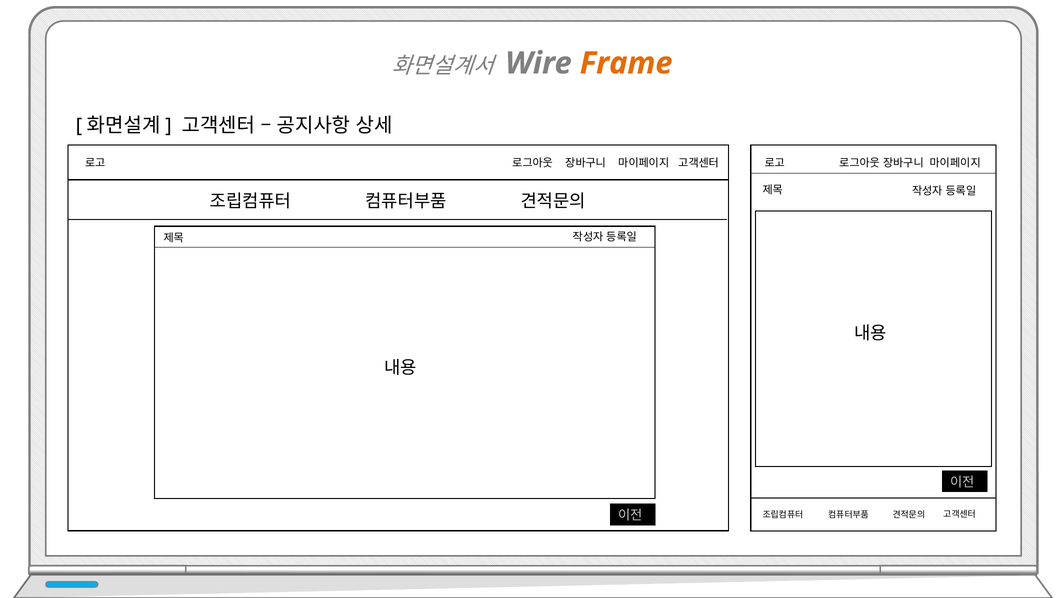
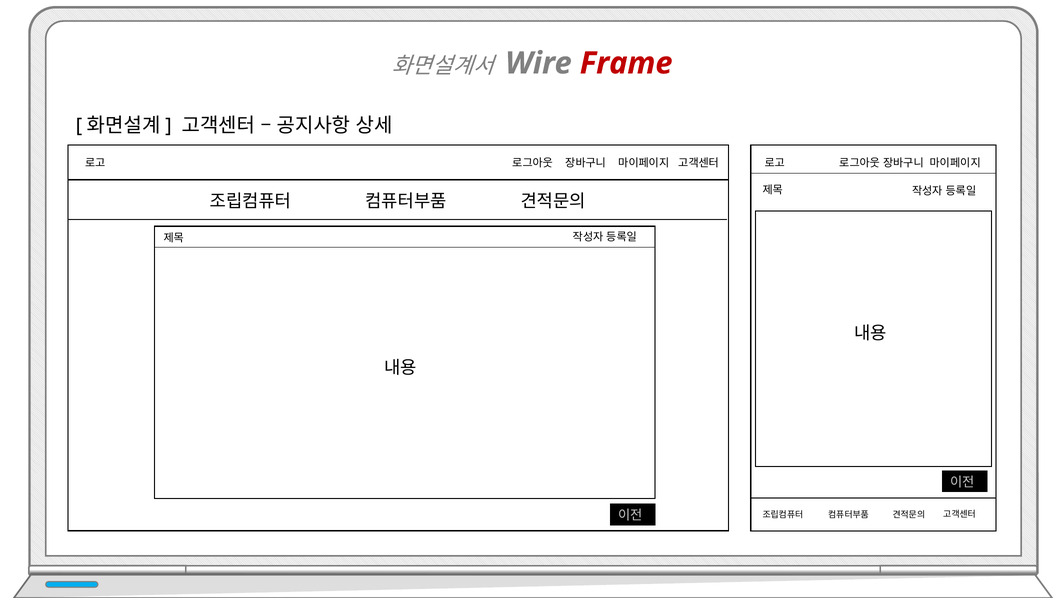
Frame colour: orange -> red
